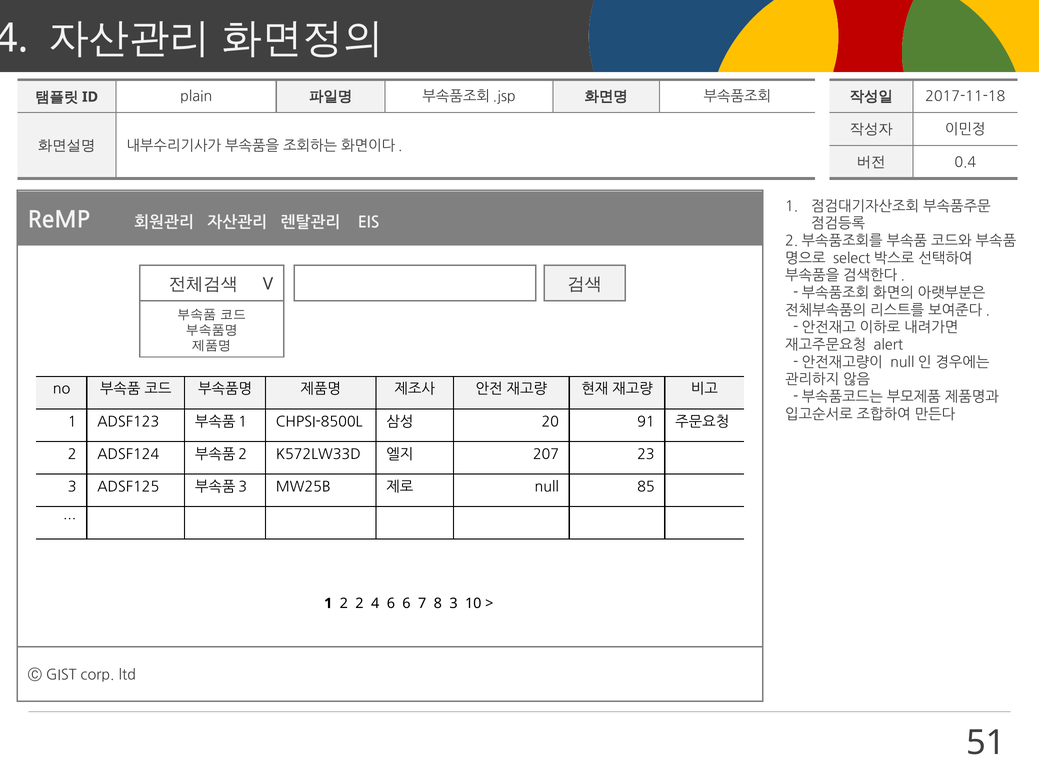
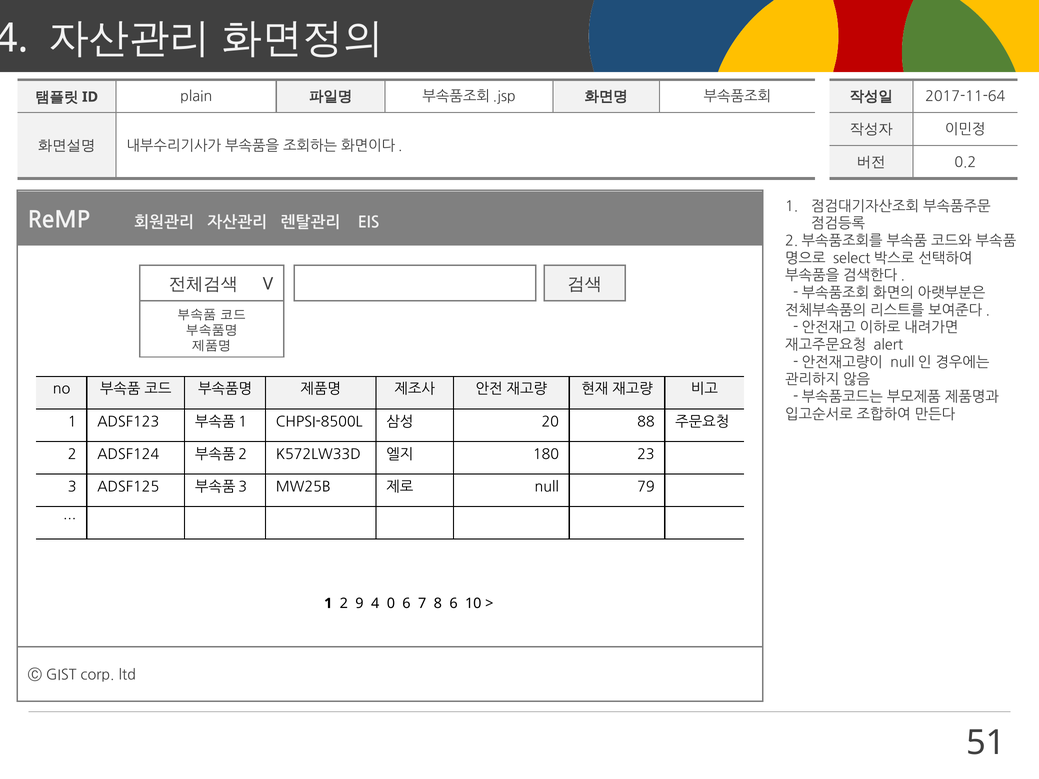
2017-11-18: 2017-11-18 -> 2017-11-64
0.4: 0.4 -> 0.2
91: 91 -> 88
207: 207 -> 180
85: 85 -> 79
2 2: 2 -> 9
4 6: 6 -> 0
8 3: 3 -> 6
